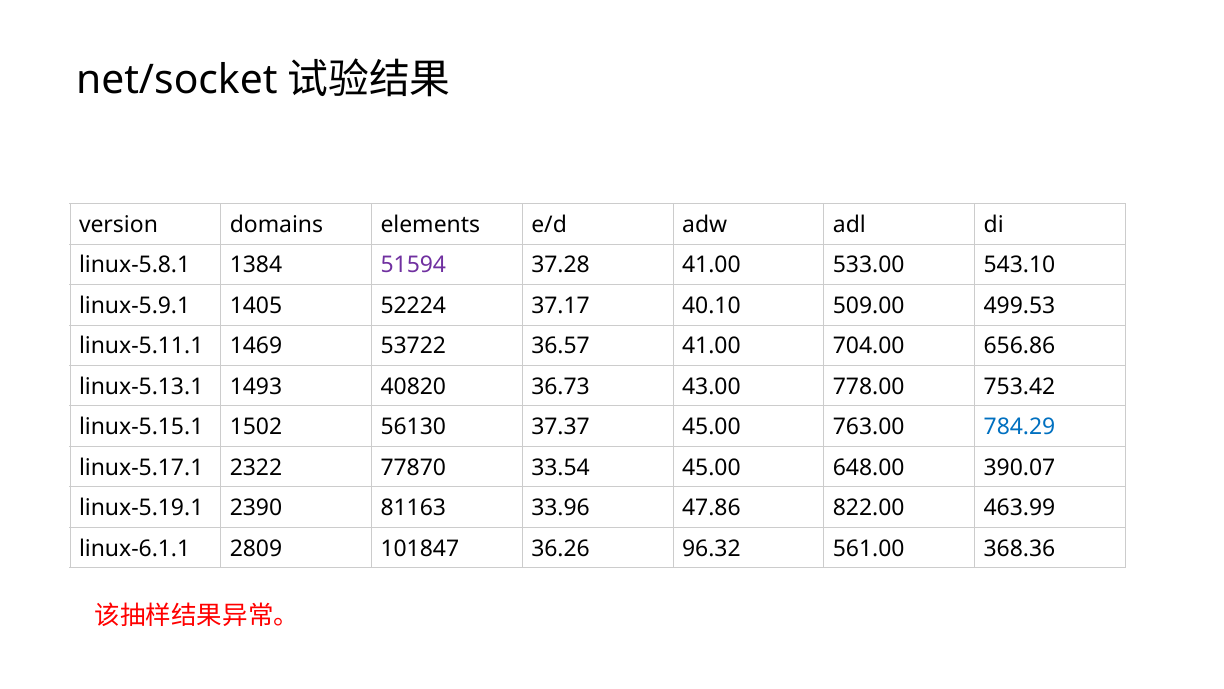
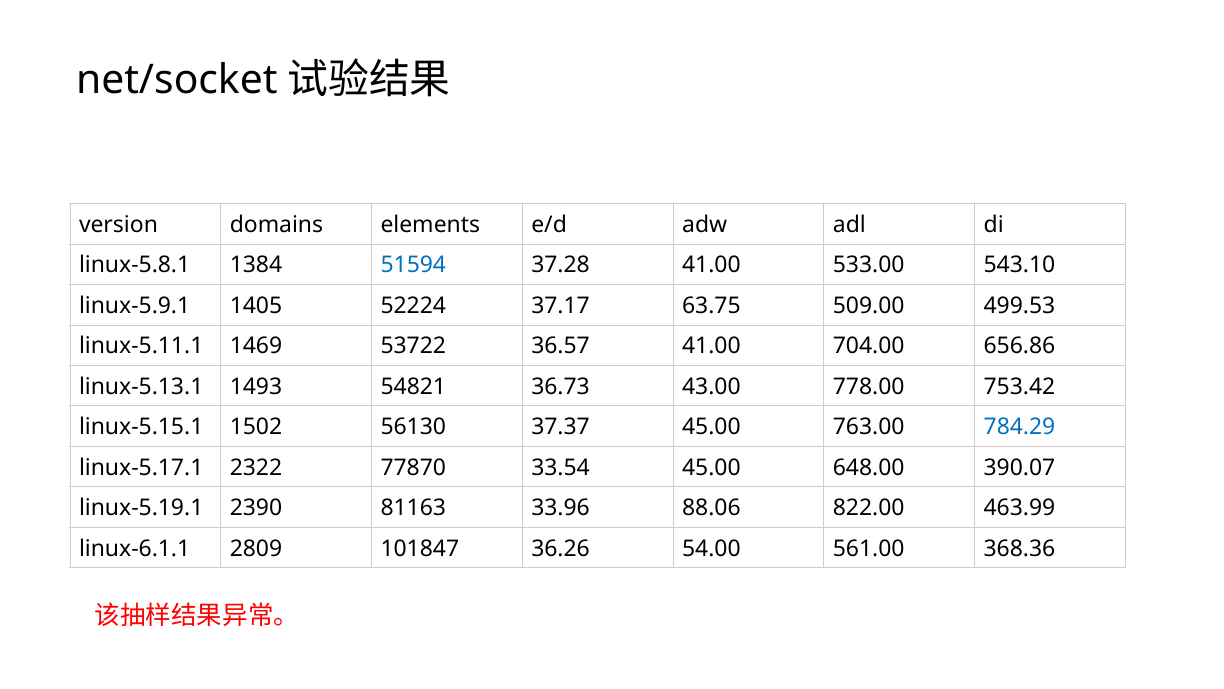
51594 colour: purple -> blue
40.10: 40.10 -> 63.75
40820: 40820 -> 54821
47.86: 47.86 -> 88.06
96.32: 96.32 -> 54.00
